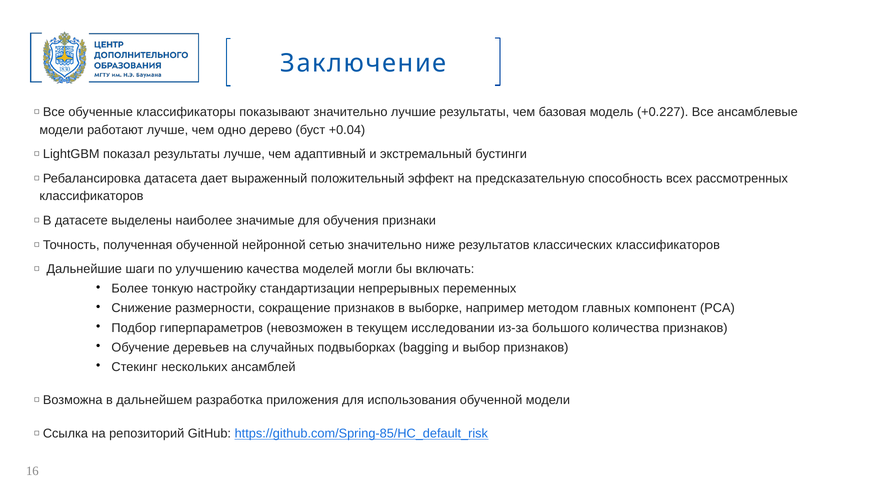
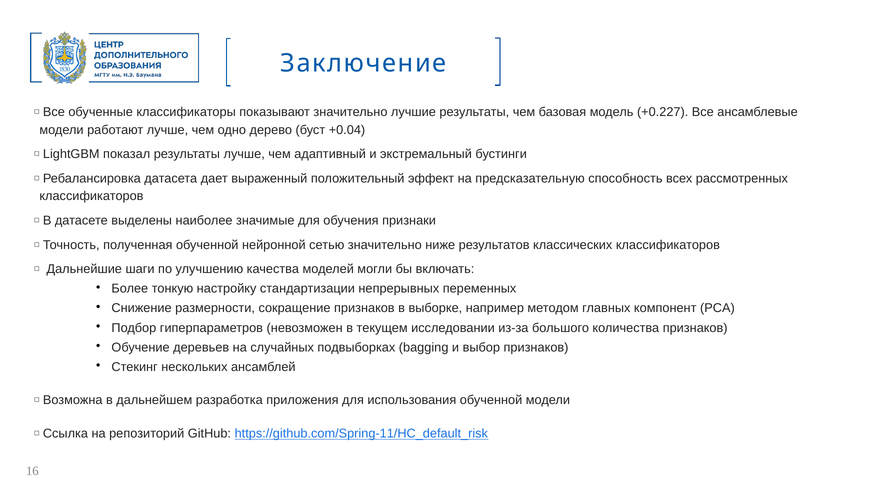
https://github.com/Spring-85/HC_default_risk: https://github.com/Spring-85/HC_default_risk -> https://github.com/Spring-11/HC_default_risk
